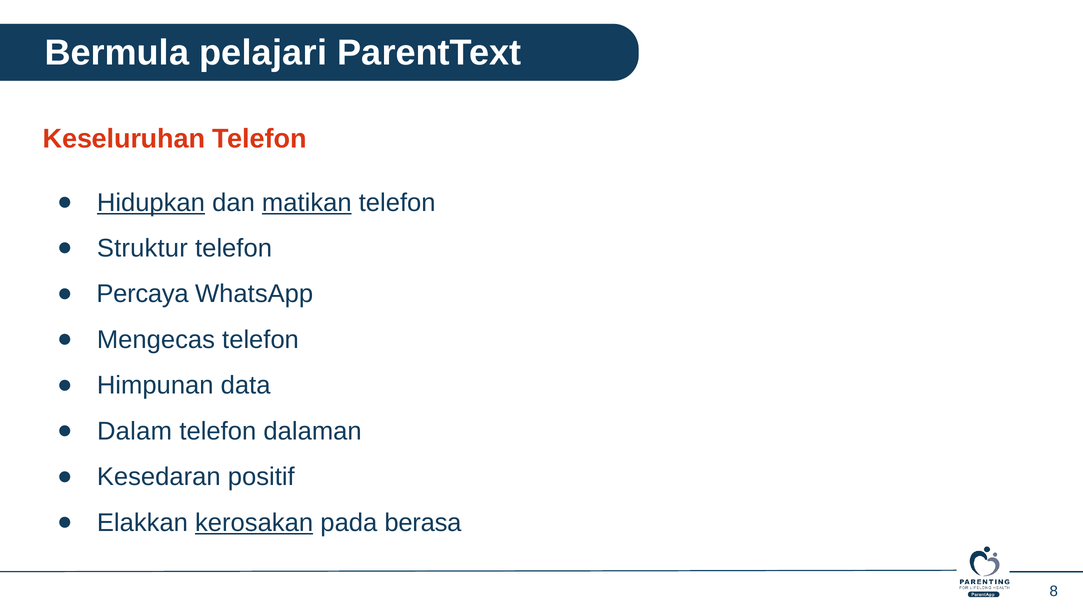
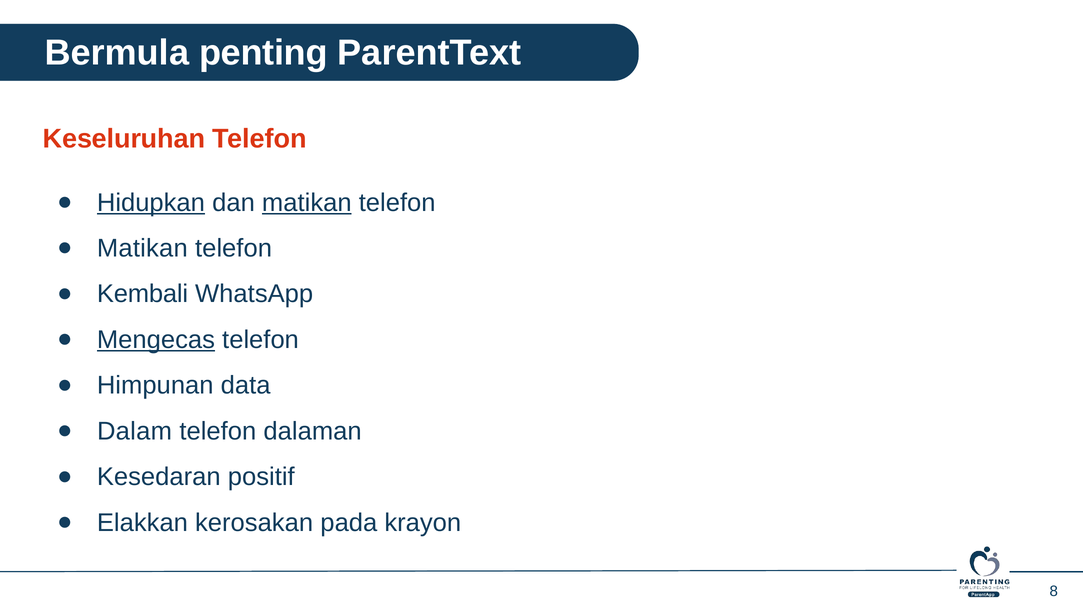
pelajari: pelajari -> penting
Struktur at (142, 248): Struktur -> Matikan
Percaya: Percaya -> Kembali
Mengecas underline: none -> present
kerosakan underline: present -> none
berasa: berasa -> krayon
